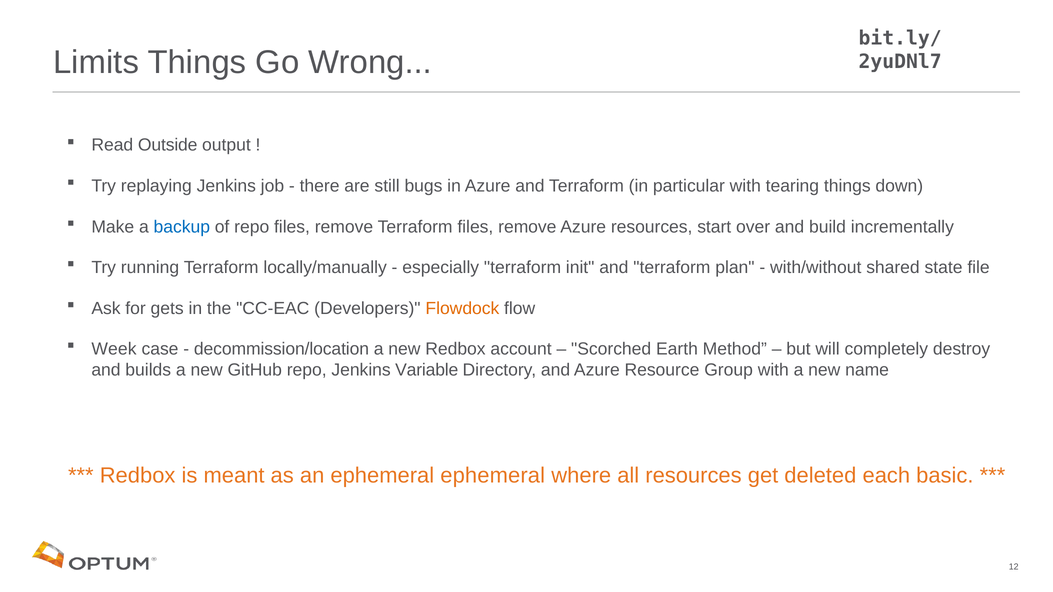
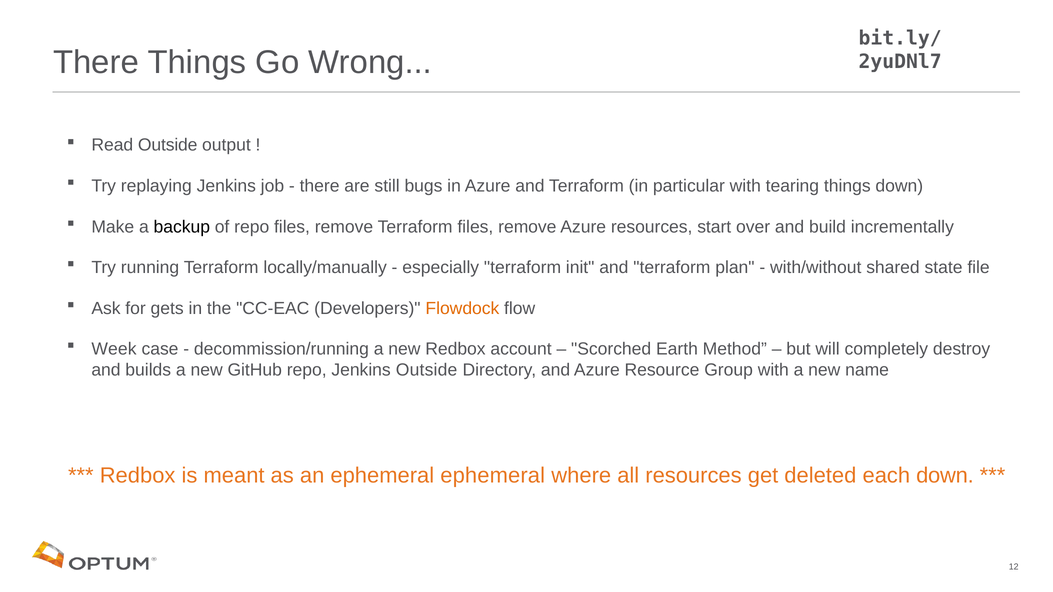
Limits at (96, 62): Limits -> There
backup colour: blue -> black
decommission/location: decommission/location -> decommission/running
Jenkins Variable: Variable -> Outside
each basic: basic -> down
